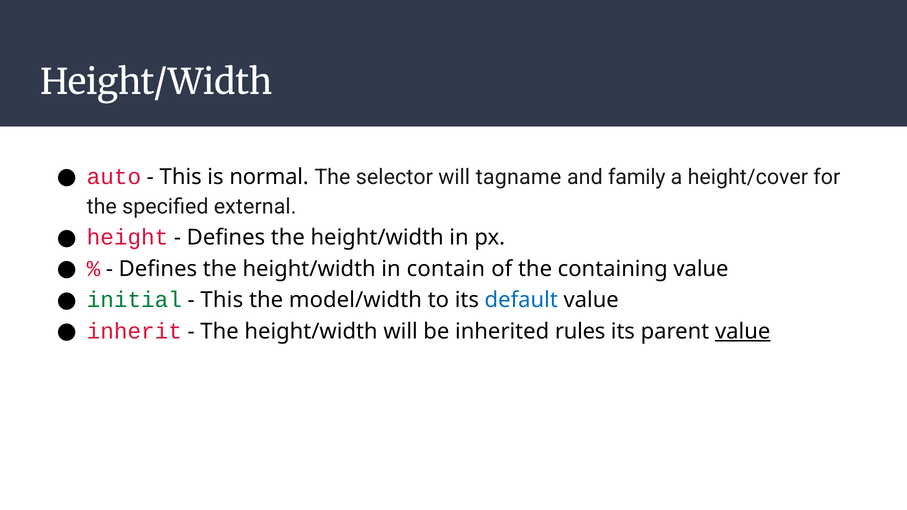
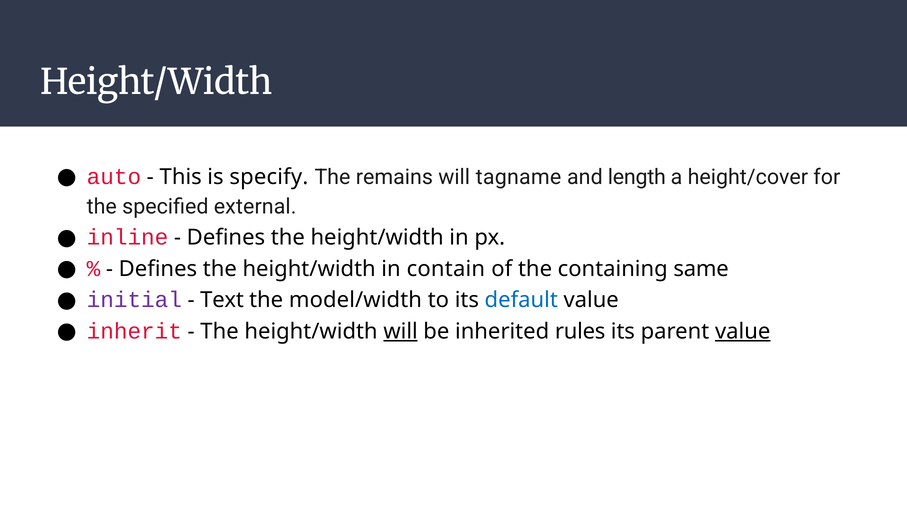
normal: normal -> specify
selector: selector -> remains
family: family -> length
height: height -> inline
containing value: value -> same
initial colour: green -> purple
This at (222, 300): This -> Text
will at (401, 332) underline: none -> present
